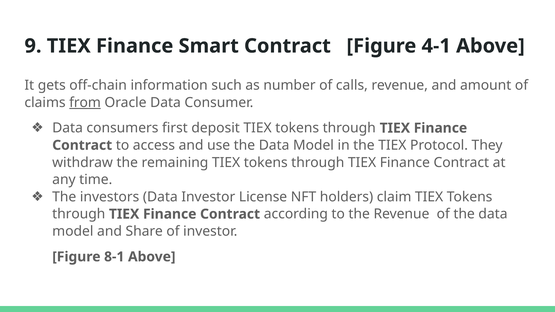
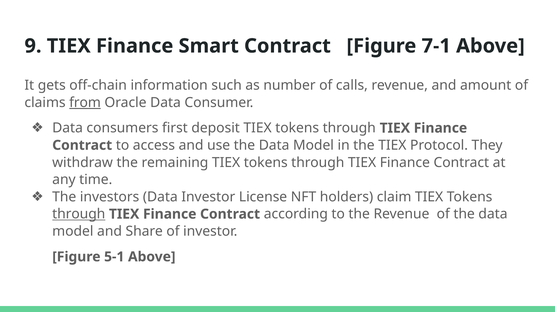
4-1: 4-1 -> 7-1
through at (79, 214) underline: none -> present
8-1: 8-1 -> 5-1
